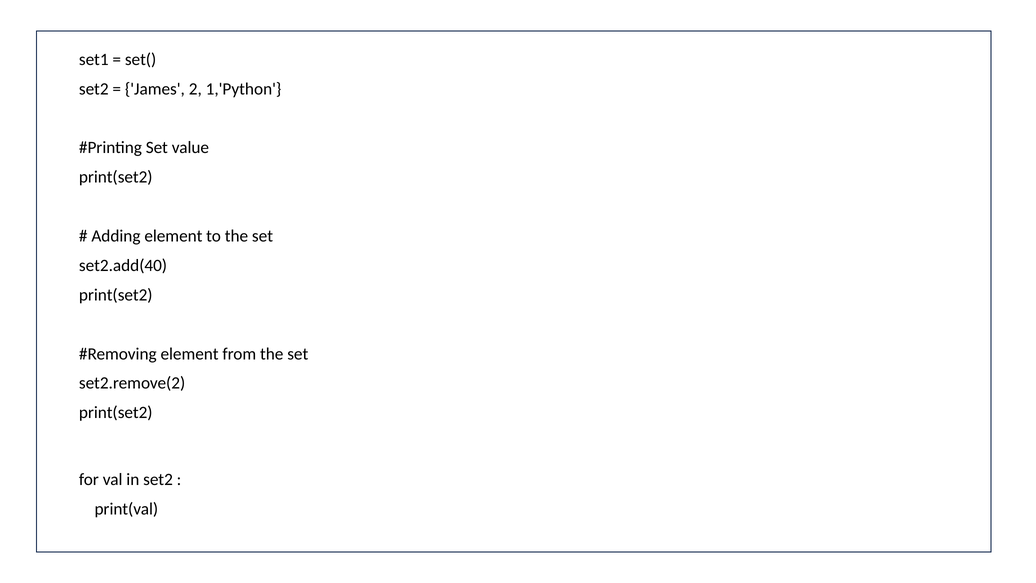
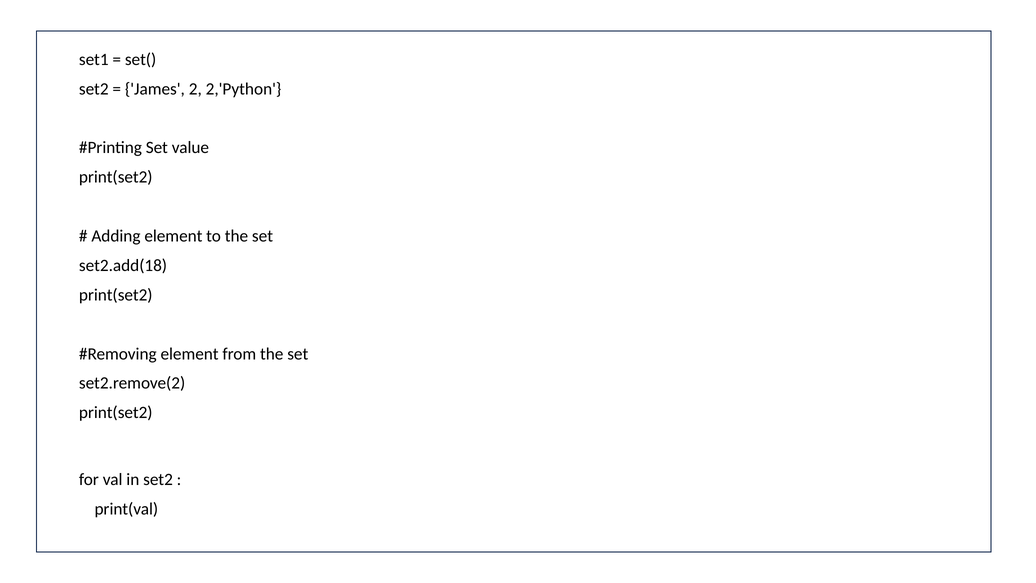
1,'Python: 1,'Python -> 2,'Python
set2.add(40: set2.add(40 -> set2.add(18
